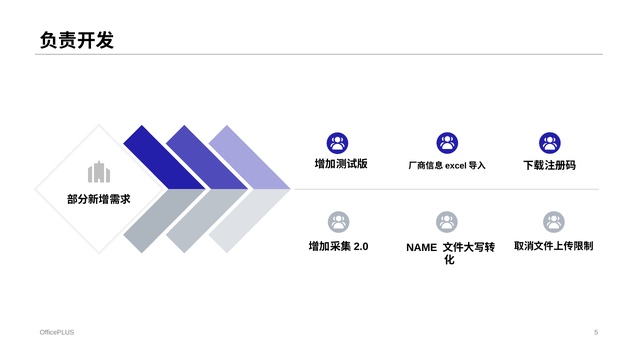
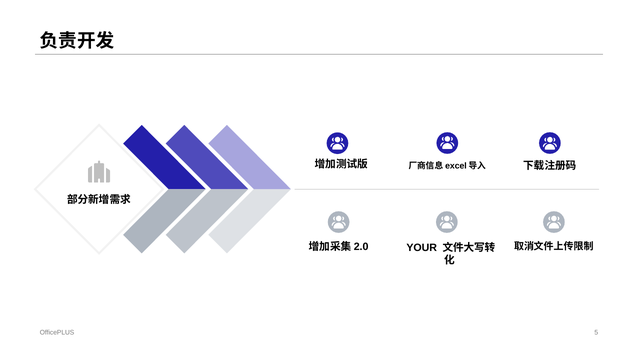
NAME: NAME -> YOUR
